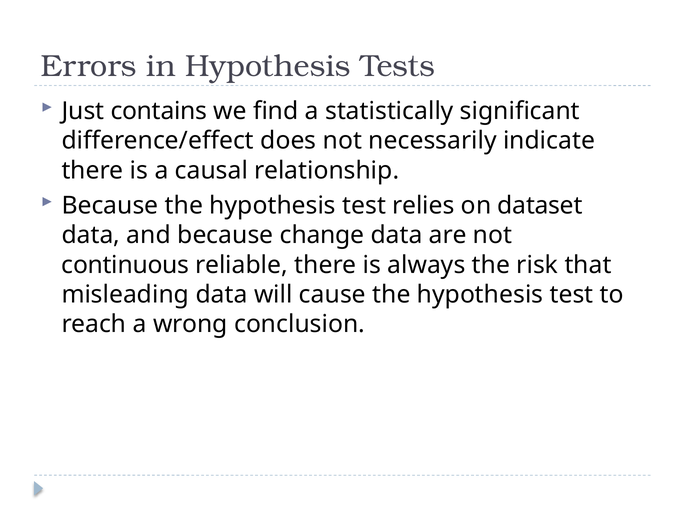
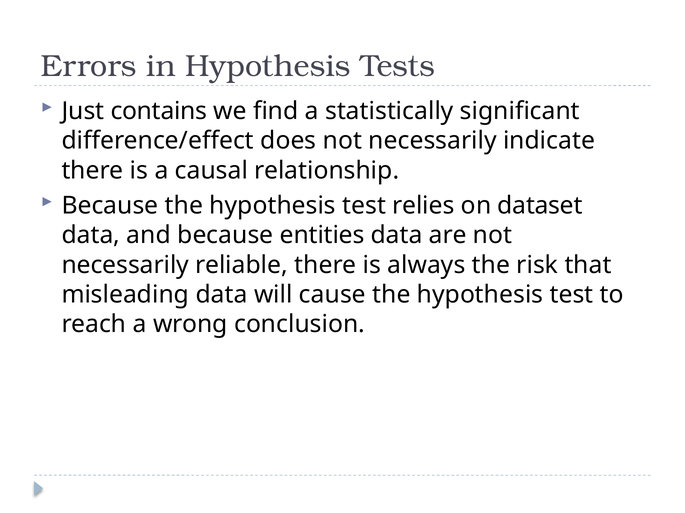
change: change -> entities
continuous at (125, 265): continuous -> necessarily
